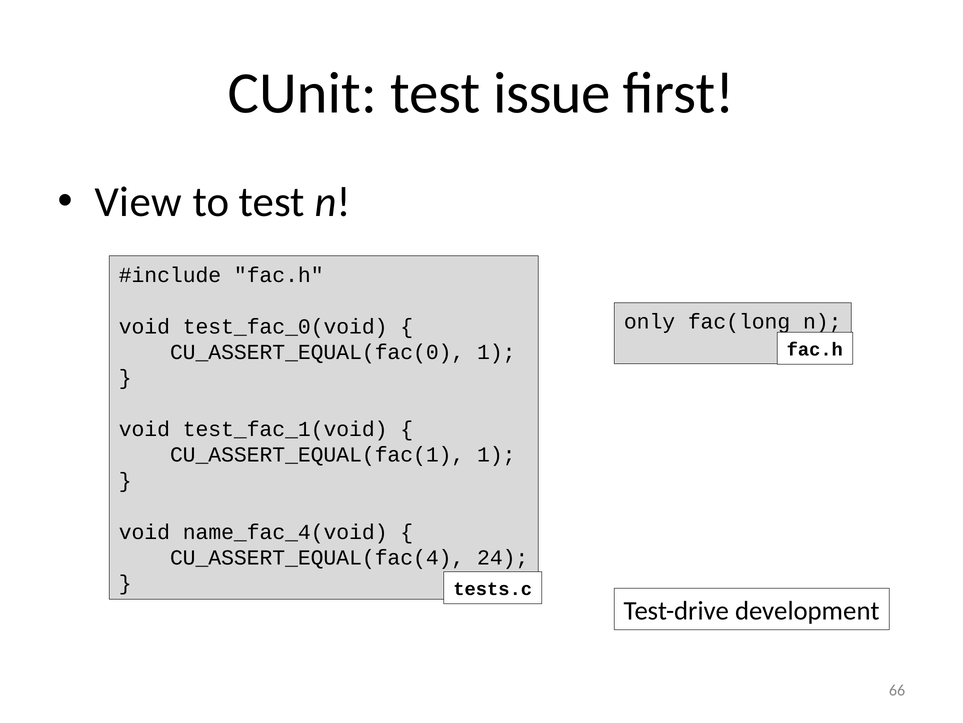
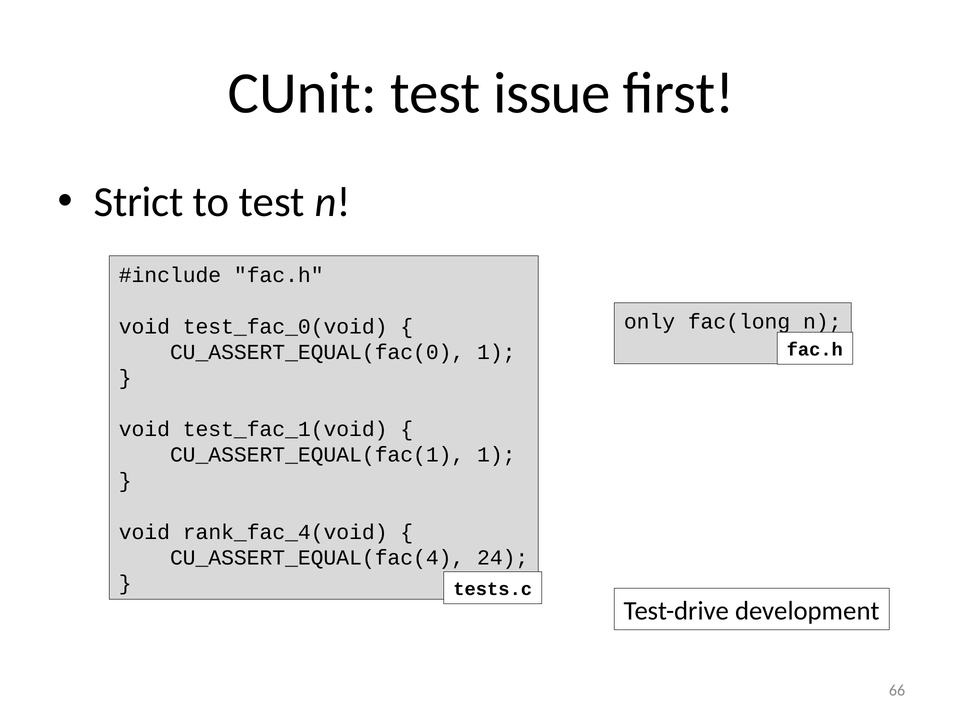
View: View -> Strict
name_fac_4(void: name_fac_4(void -> rank_fac_4(void
